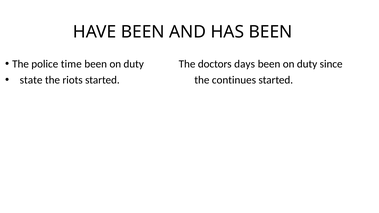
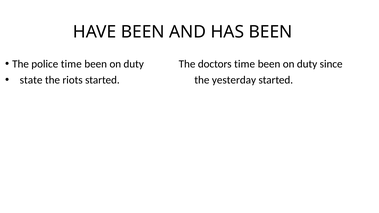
doctors days: days -> time
continues: continues -> yesterday
